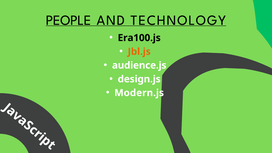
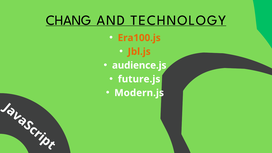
PEOPLE: PEOPLE -> CHANG
Era100.js colour: black -> orange
design.js: design.js -> future.js
